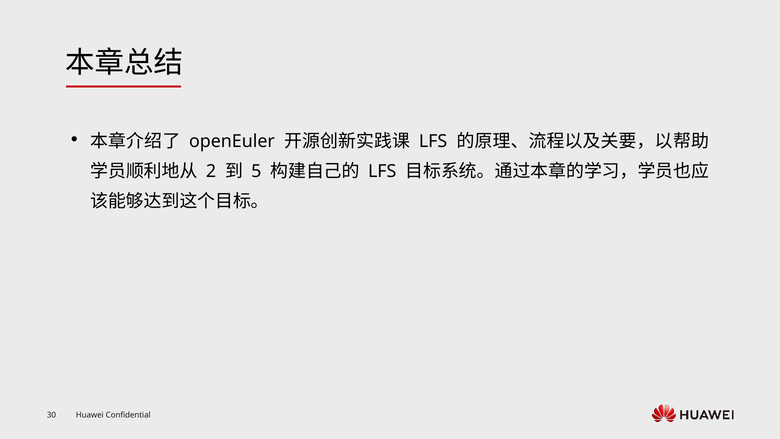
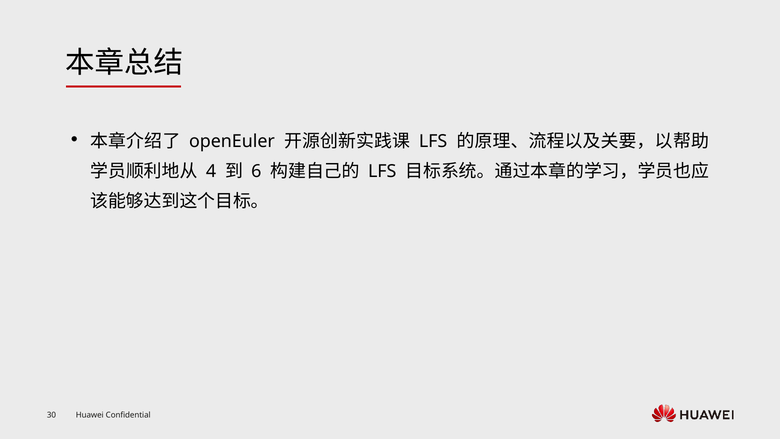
2: 2 -> 4
5: 5 -> 6
